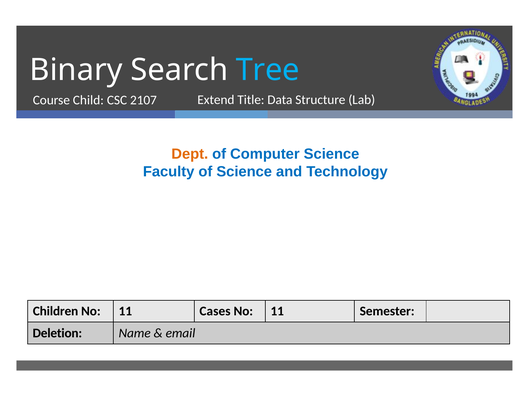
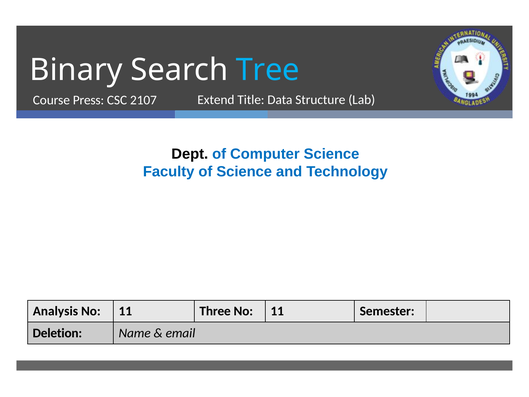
Child: Child -> Press
Dept colour: orange -> black
Children: Children -> Analysis
Cases: Cases -> Three
